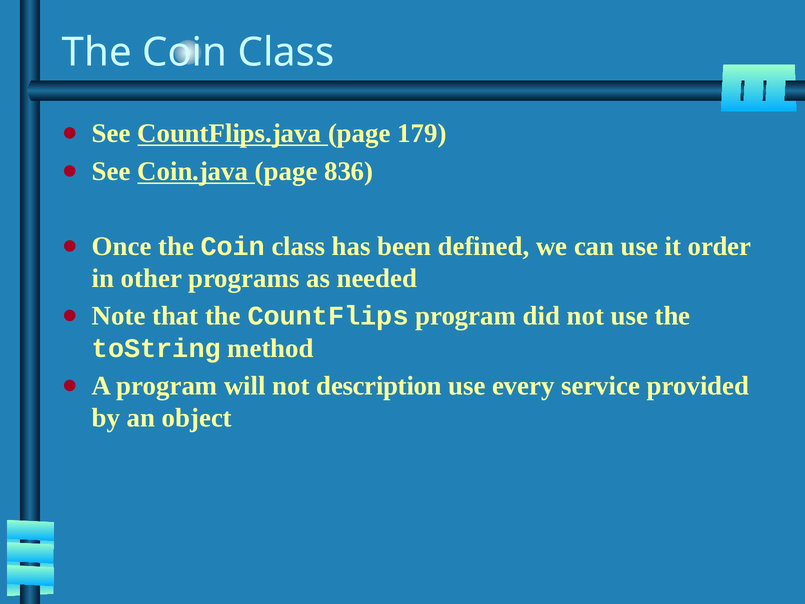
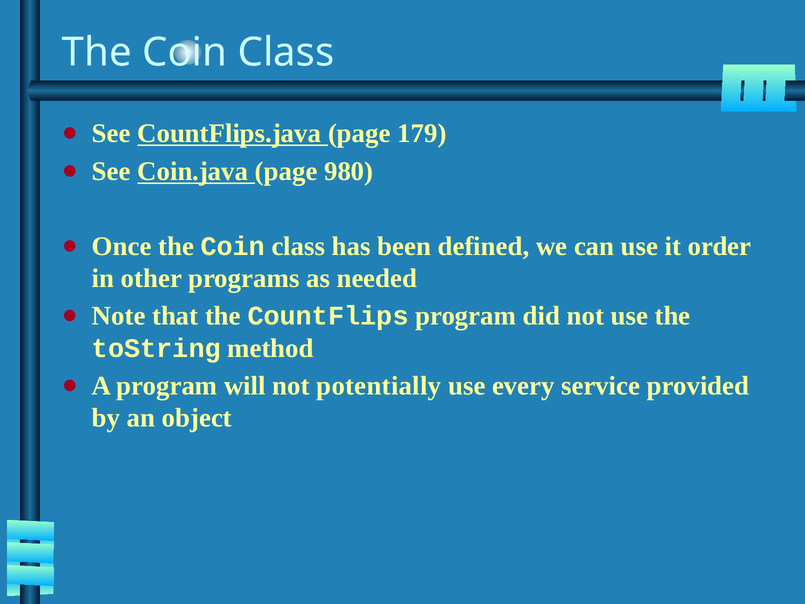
836: 836 -> 980
description: description -> potentially
